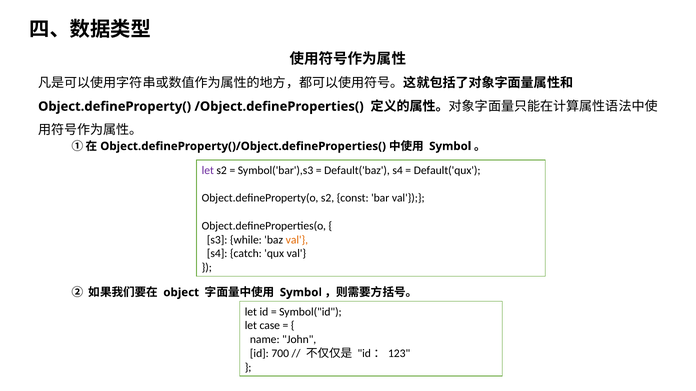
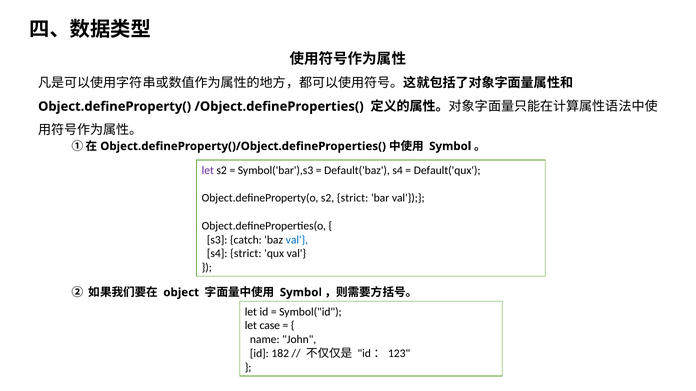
s2 const: const -> strict
while: while -> catch
val at (297, 240) colour: orange -> blue
s4 catch: catch -> strict
700: 700 -> 182
